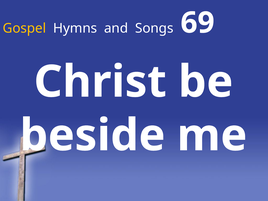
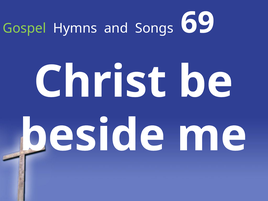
Gospel colour: yellow -> light green
